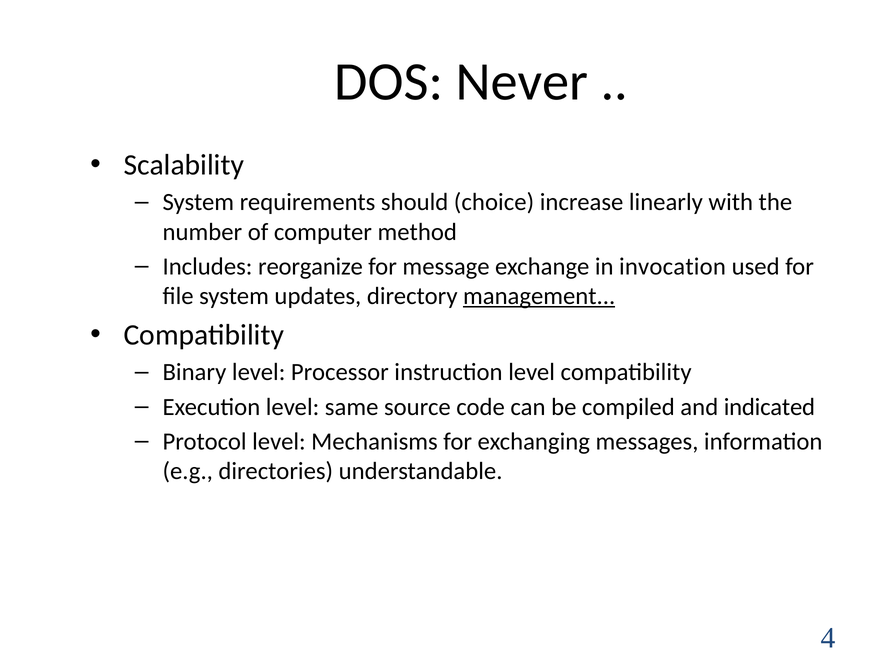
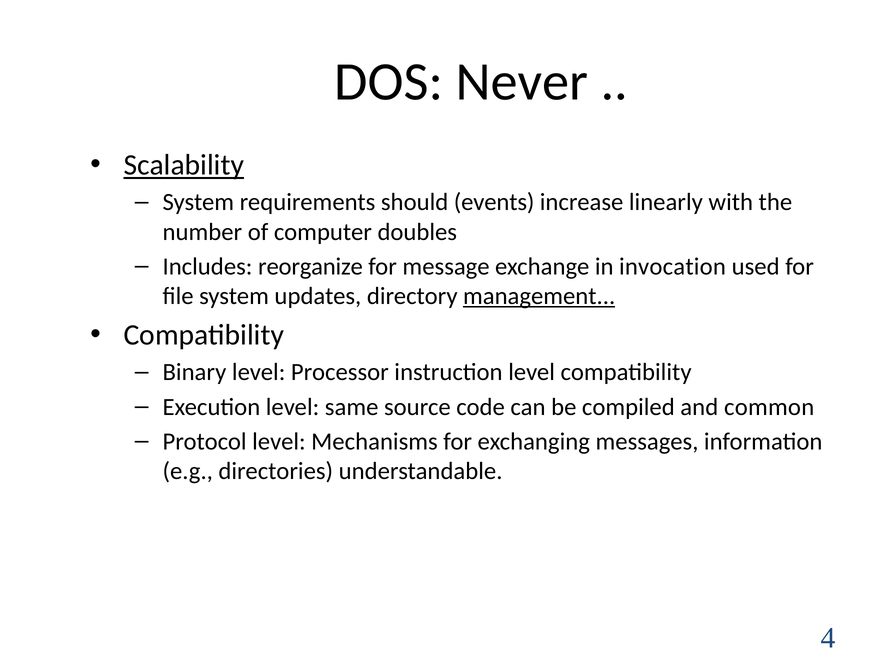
Scalability underline: none -> present
choice: choice -> events
method: method -> doubles
indicated: indicated -> common
